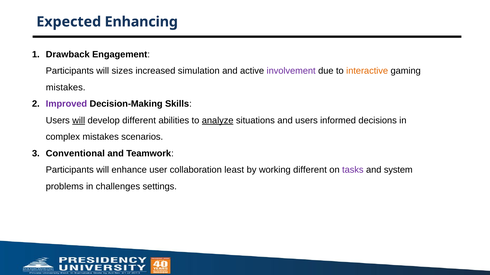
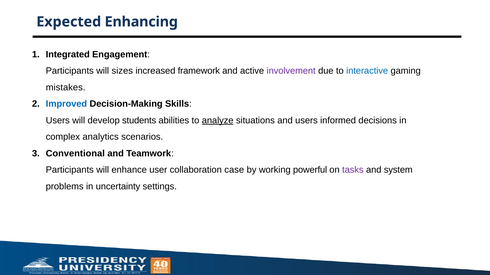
Drawback: Drawback -> Integrated
simulation: simulation -> framework
interactive colour: orange -> blue
Improved colour: purple -> blue
will at (79, 121) underline: present -> none
develop different: different -> students
complex mistakes: mistakes -> analytics
least: least -> case
working different: different -> powerful
challenges: challenges -> uncertainty
